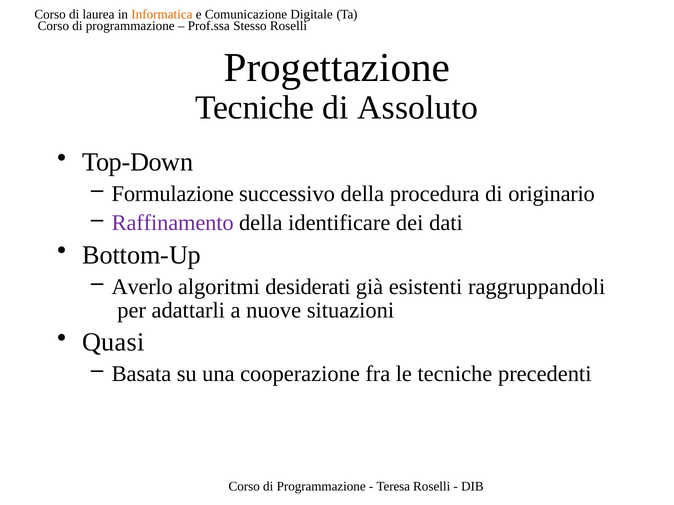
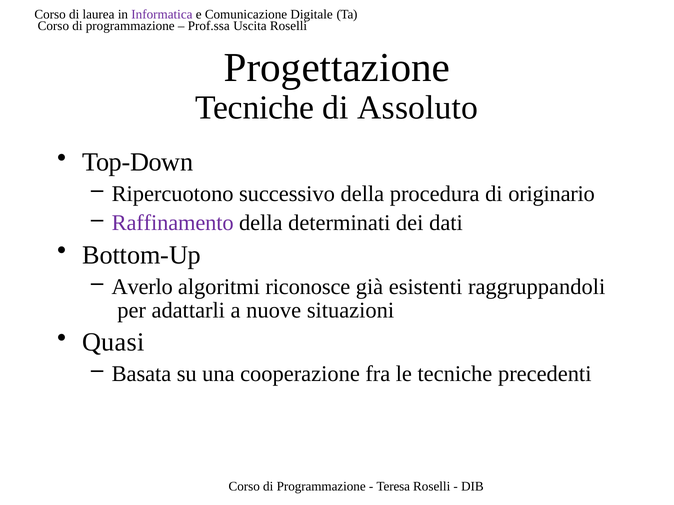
Informatica colour: orange -> purple
Stesso: Stesso -> Uscita
Formulazione: Formulazione -> Ripercuotono
identificare: identificare -> determinati
desiderati: desiderati -> riconosce
